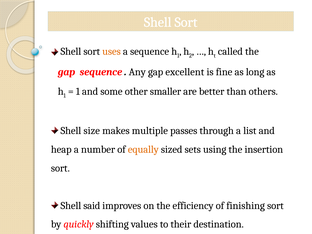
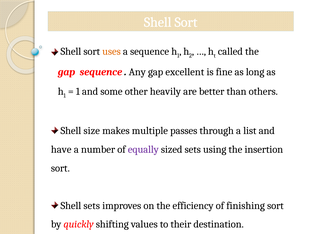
smaller: smaller -> heavily
heap: heap -> have
equally colour: orange -> purple
Shell said: said -> sets
